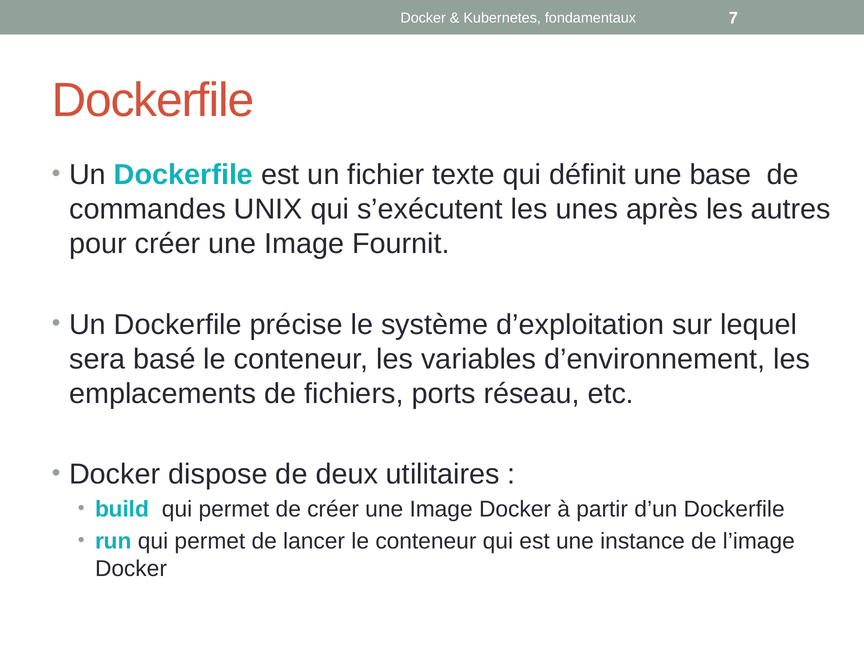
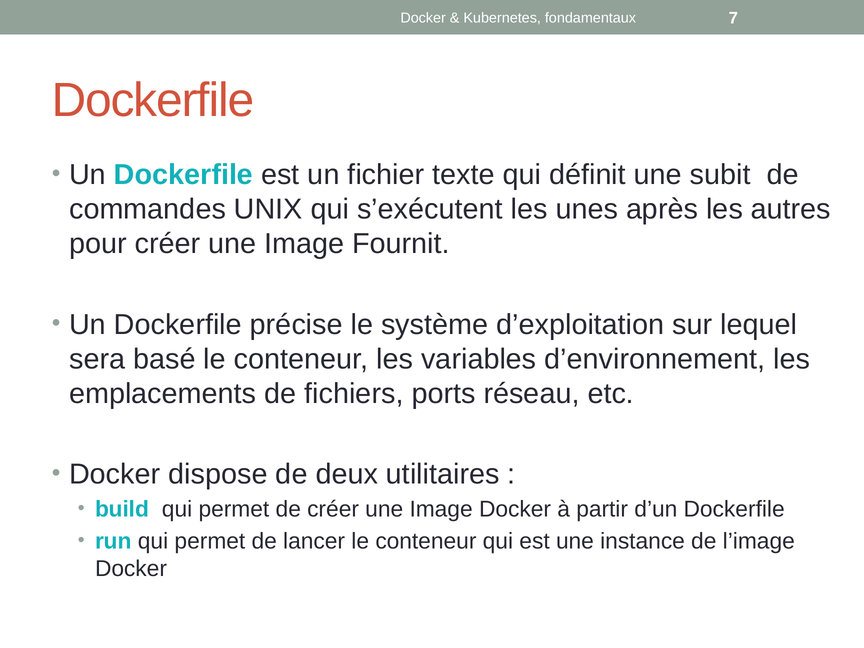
base: base -> subit
